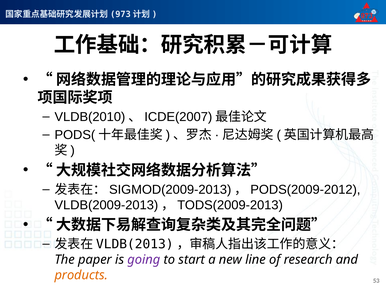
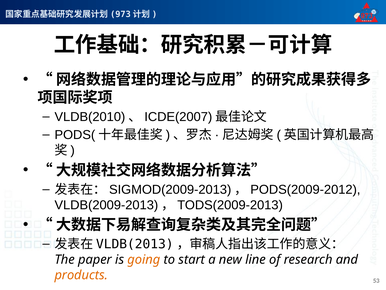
going colour: purple -> orange
